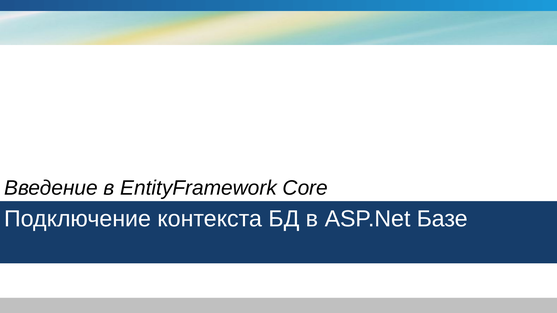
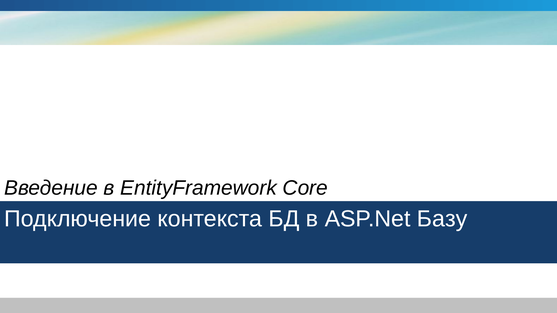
Базе: Базе -> Базу
